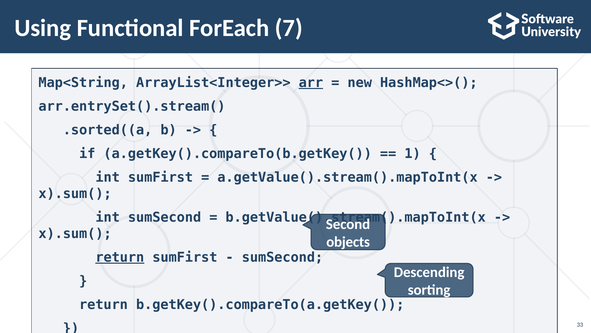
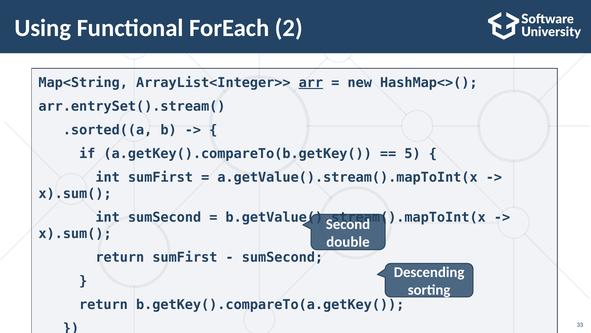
7: 7 -> 2
1: 1 -> 5
objects: objects -> double
return at (120, 257) underline: present -> none
